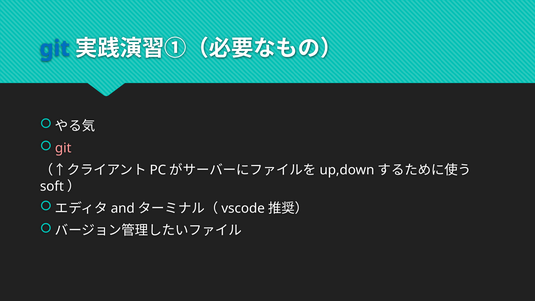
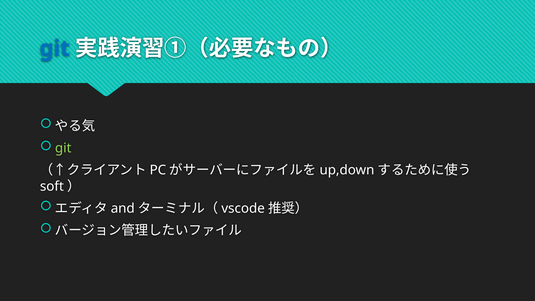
git at (63, 148) colour: pink -> light green
